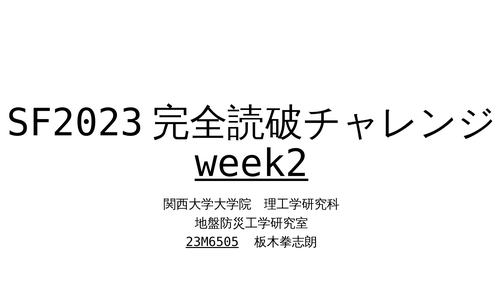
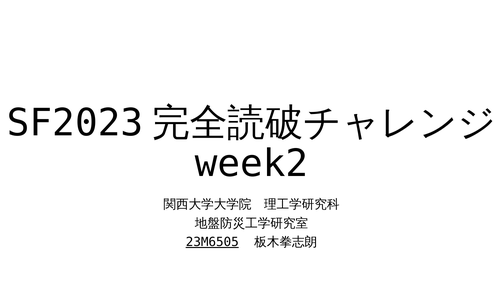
week2 underline: present -> none
